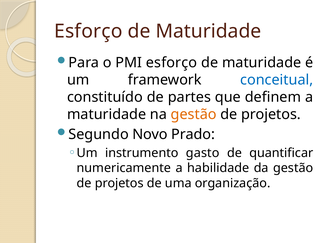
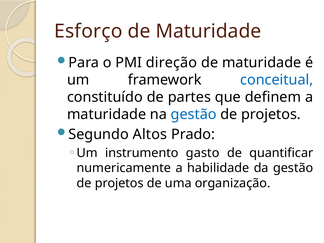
PMI esforço: esforço -> direção
gestão at (194, 114) colour: orange -> blue
Novo: Novo -> Altos
